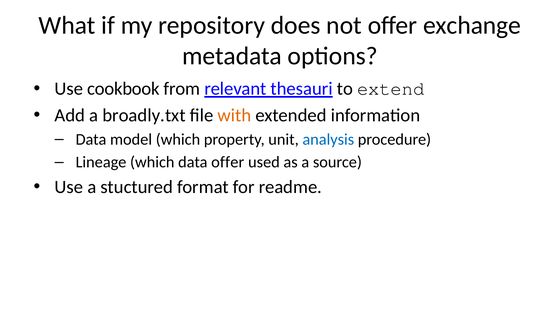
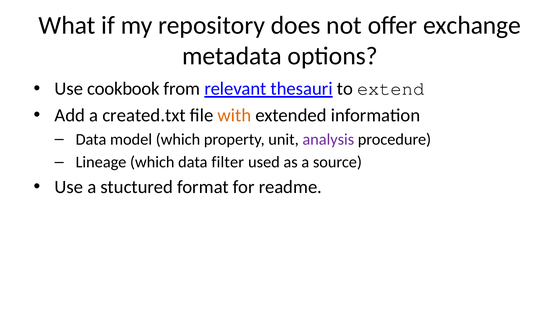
broadly.txt: broadly.txt -> created.txt
analysis colour: blue -> purple
data offer: offer -> filter
